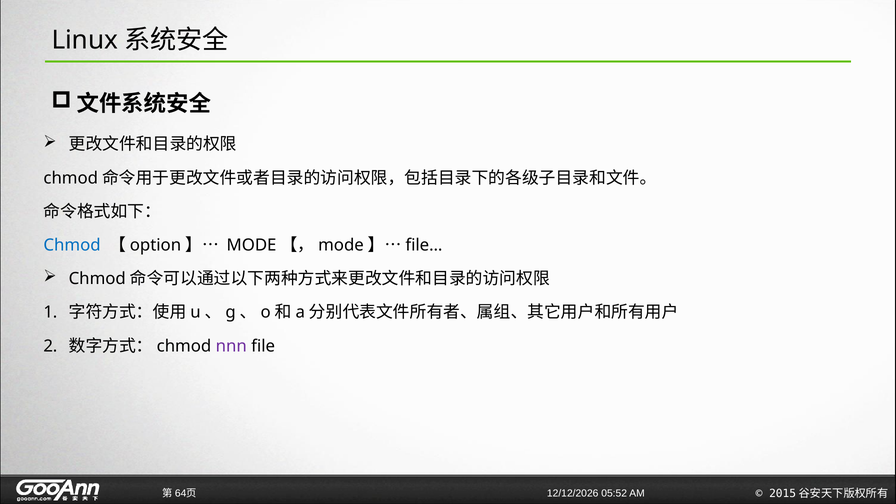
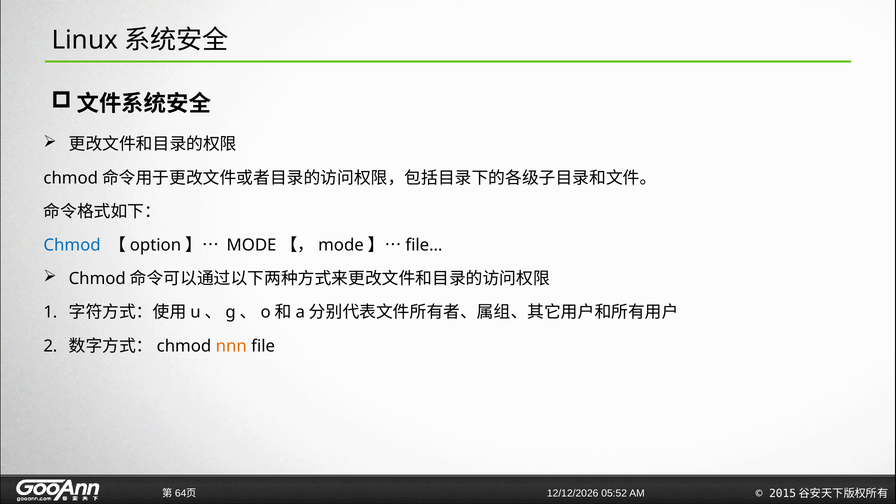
nnn colour: purple -> orange
